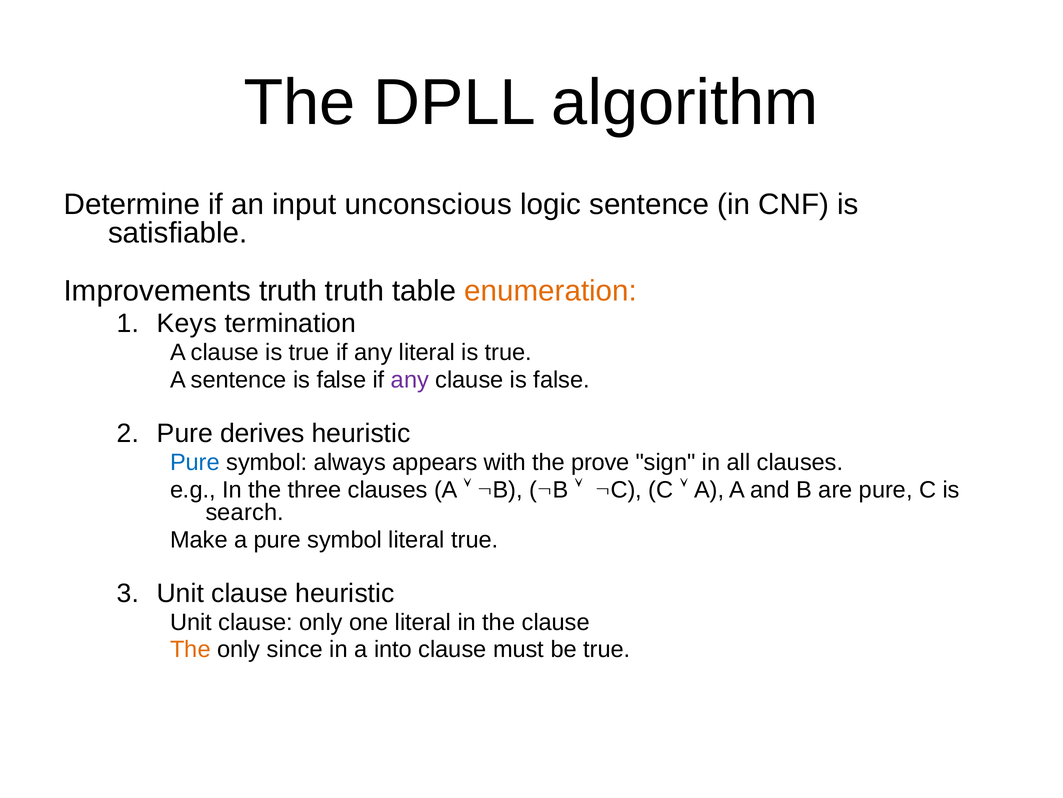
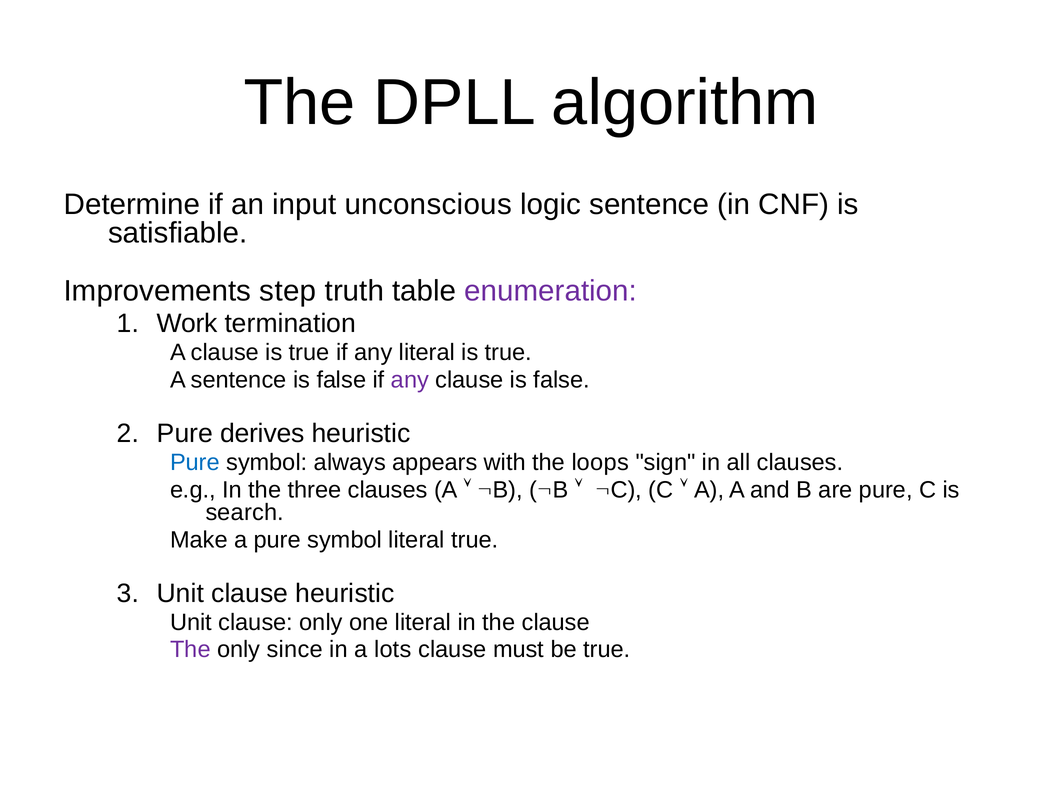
Improvements truth: truth -> step
enumeration colour: orange -> purple
Keys: Keys -> Work
prove: prove -> loops
The at (190, 649) colour: orange -> purple
into: into -> lots
